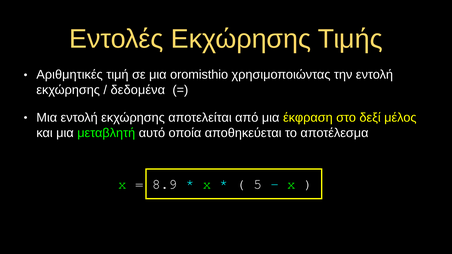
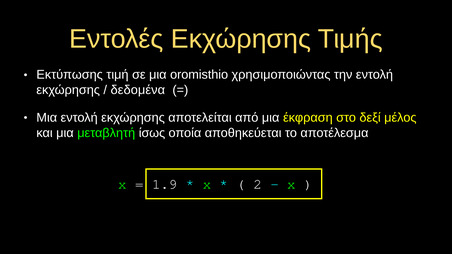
Αριθμητικές: Αριθμητικές -> Εκτύπωσης
αυτό: αυτό -> ίσως
8.9: 8.9 -> 1.9
5: 5 -> 2
